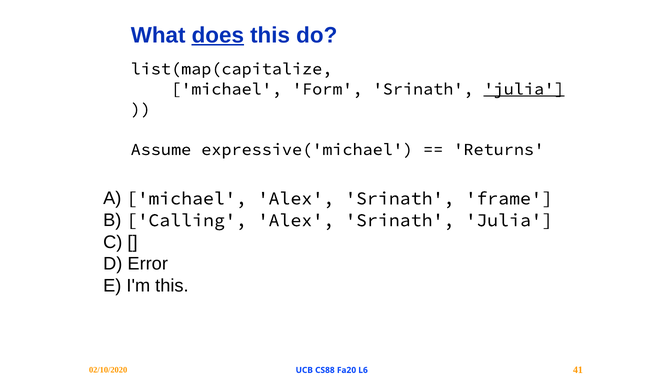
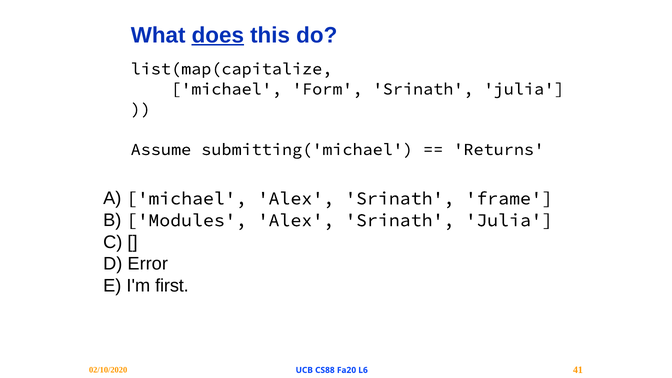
julia at (524, 89) underline: present -> none
expressive('michael: expressive('michael -> submitting('michael
Calling: Calling -> Modules
I'm this: this -> first
